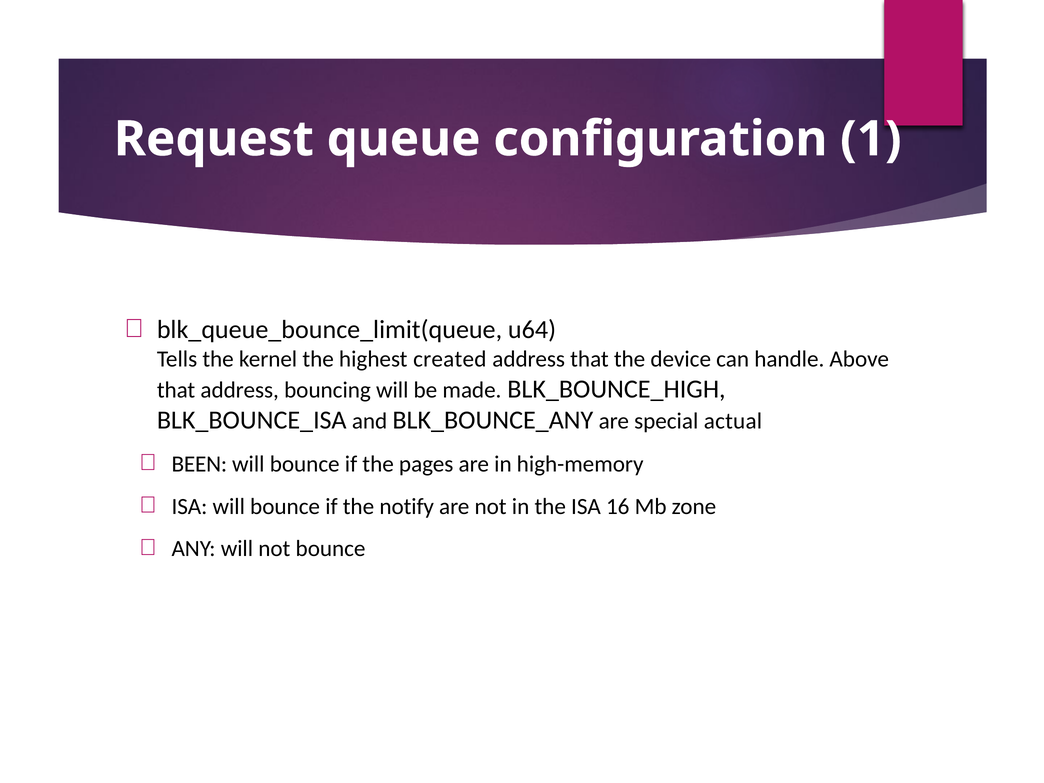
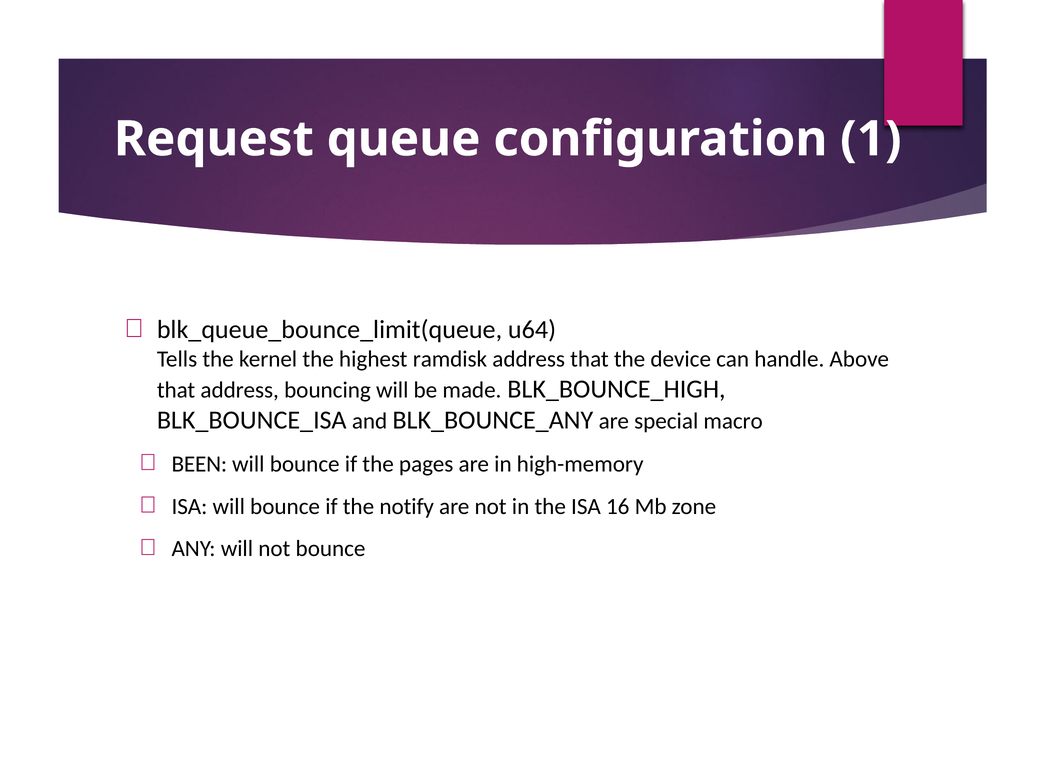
created: created -> ramdisk
actual: actual -> macro
